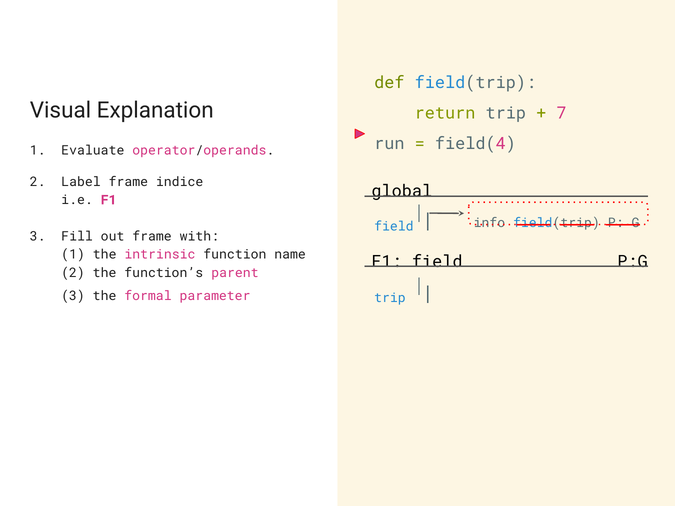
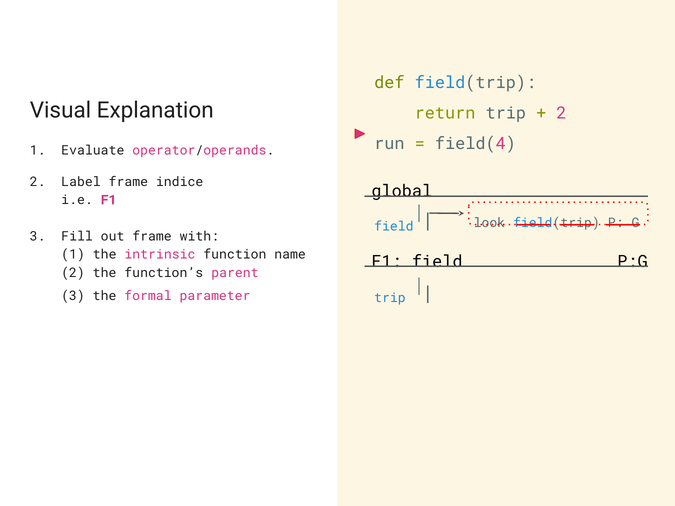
7 at (562, 113): 7 -> 2
info: info -> look
